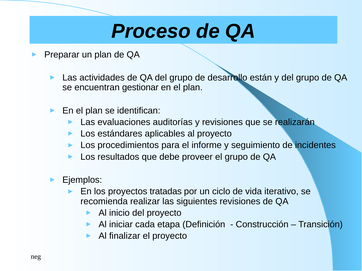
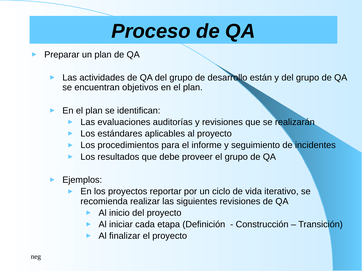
gestionar: gestionar -> objetivos
tratadas: tratadas -> reportar
